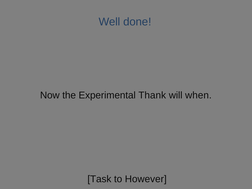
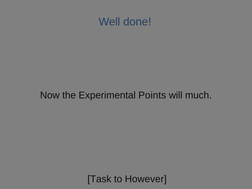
Thank: Thank -> Points
when: when -> much
